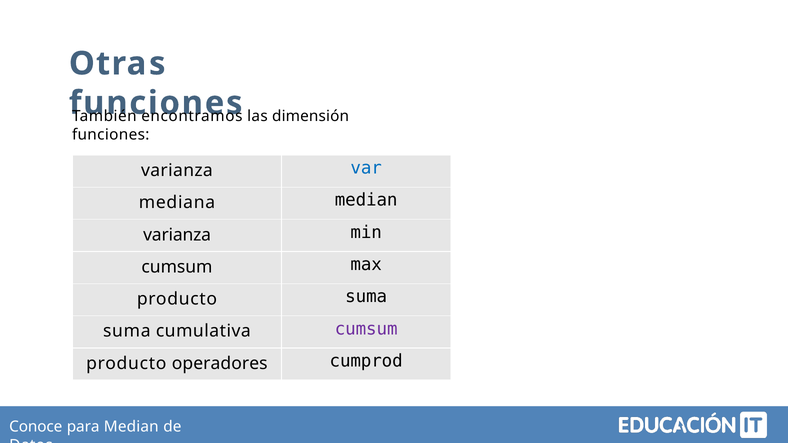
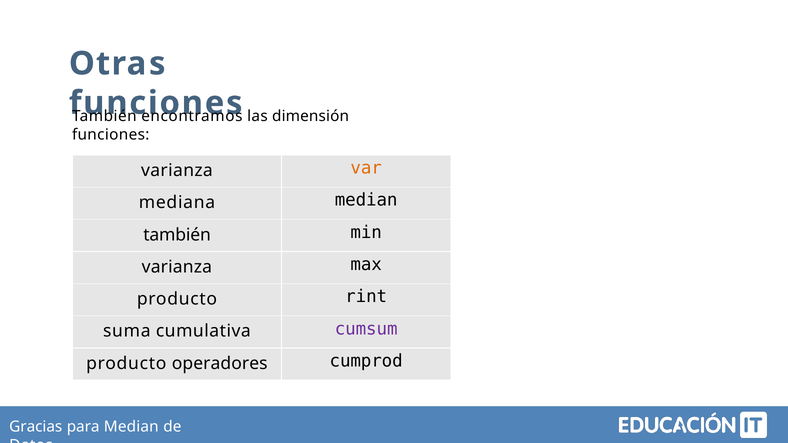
var colour: blue -> orange
varianza at (177, 235): varianza -> también
cumsum at (177, 267): cumsum -> varianza
producto suma: suma -> rint
Conoce: Conoce -> Gracias
